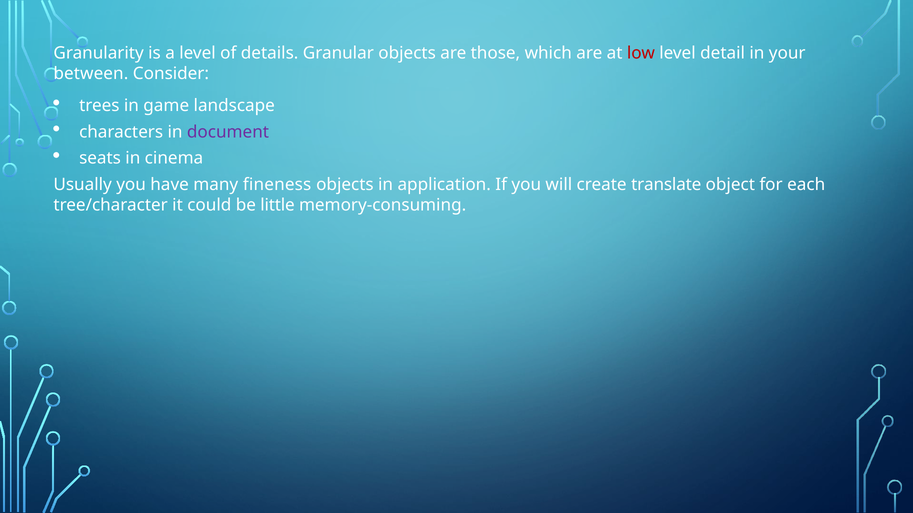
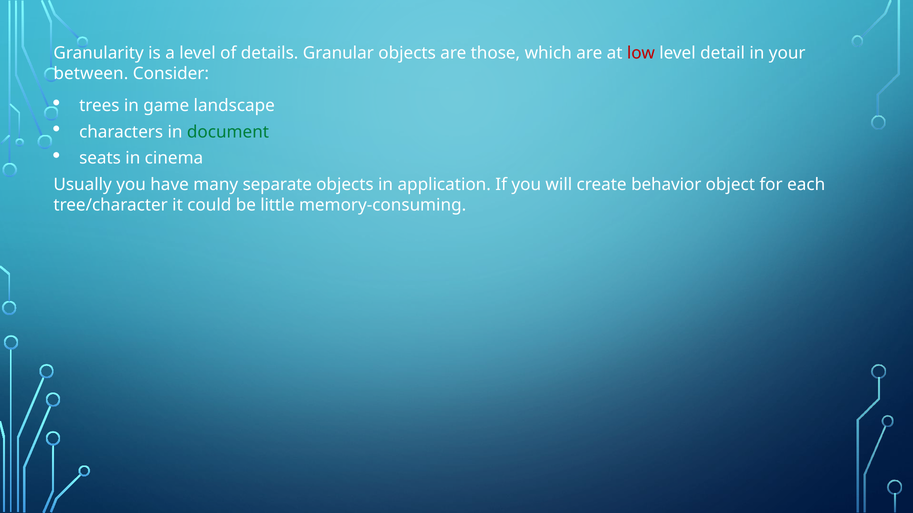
document colour: purple -> green
fineness: fineness -> separate
translate: translate -> behavior
